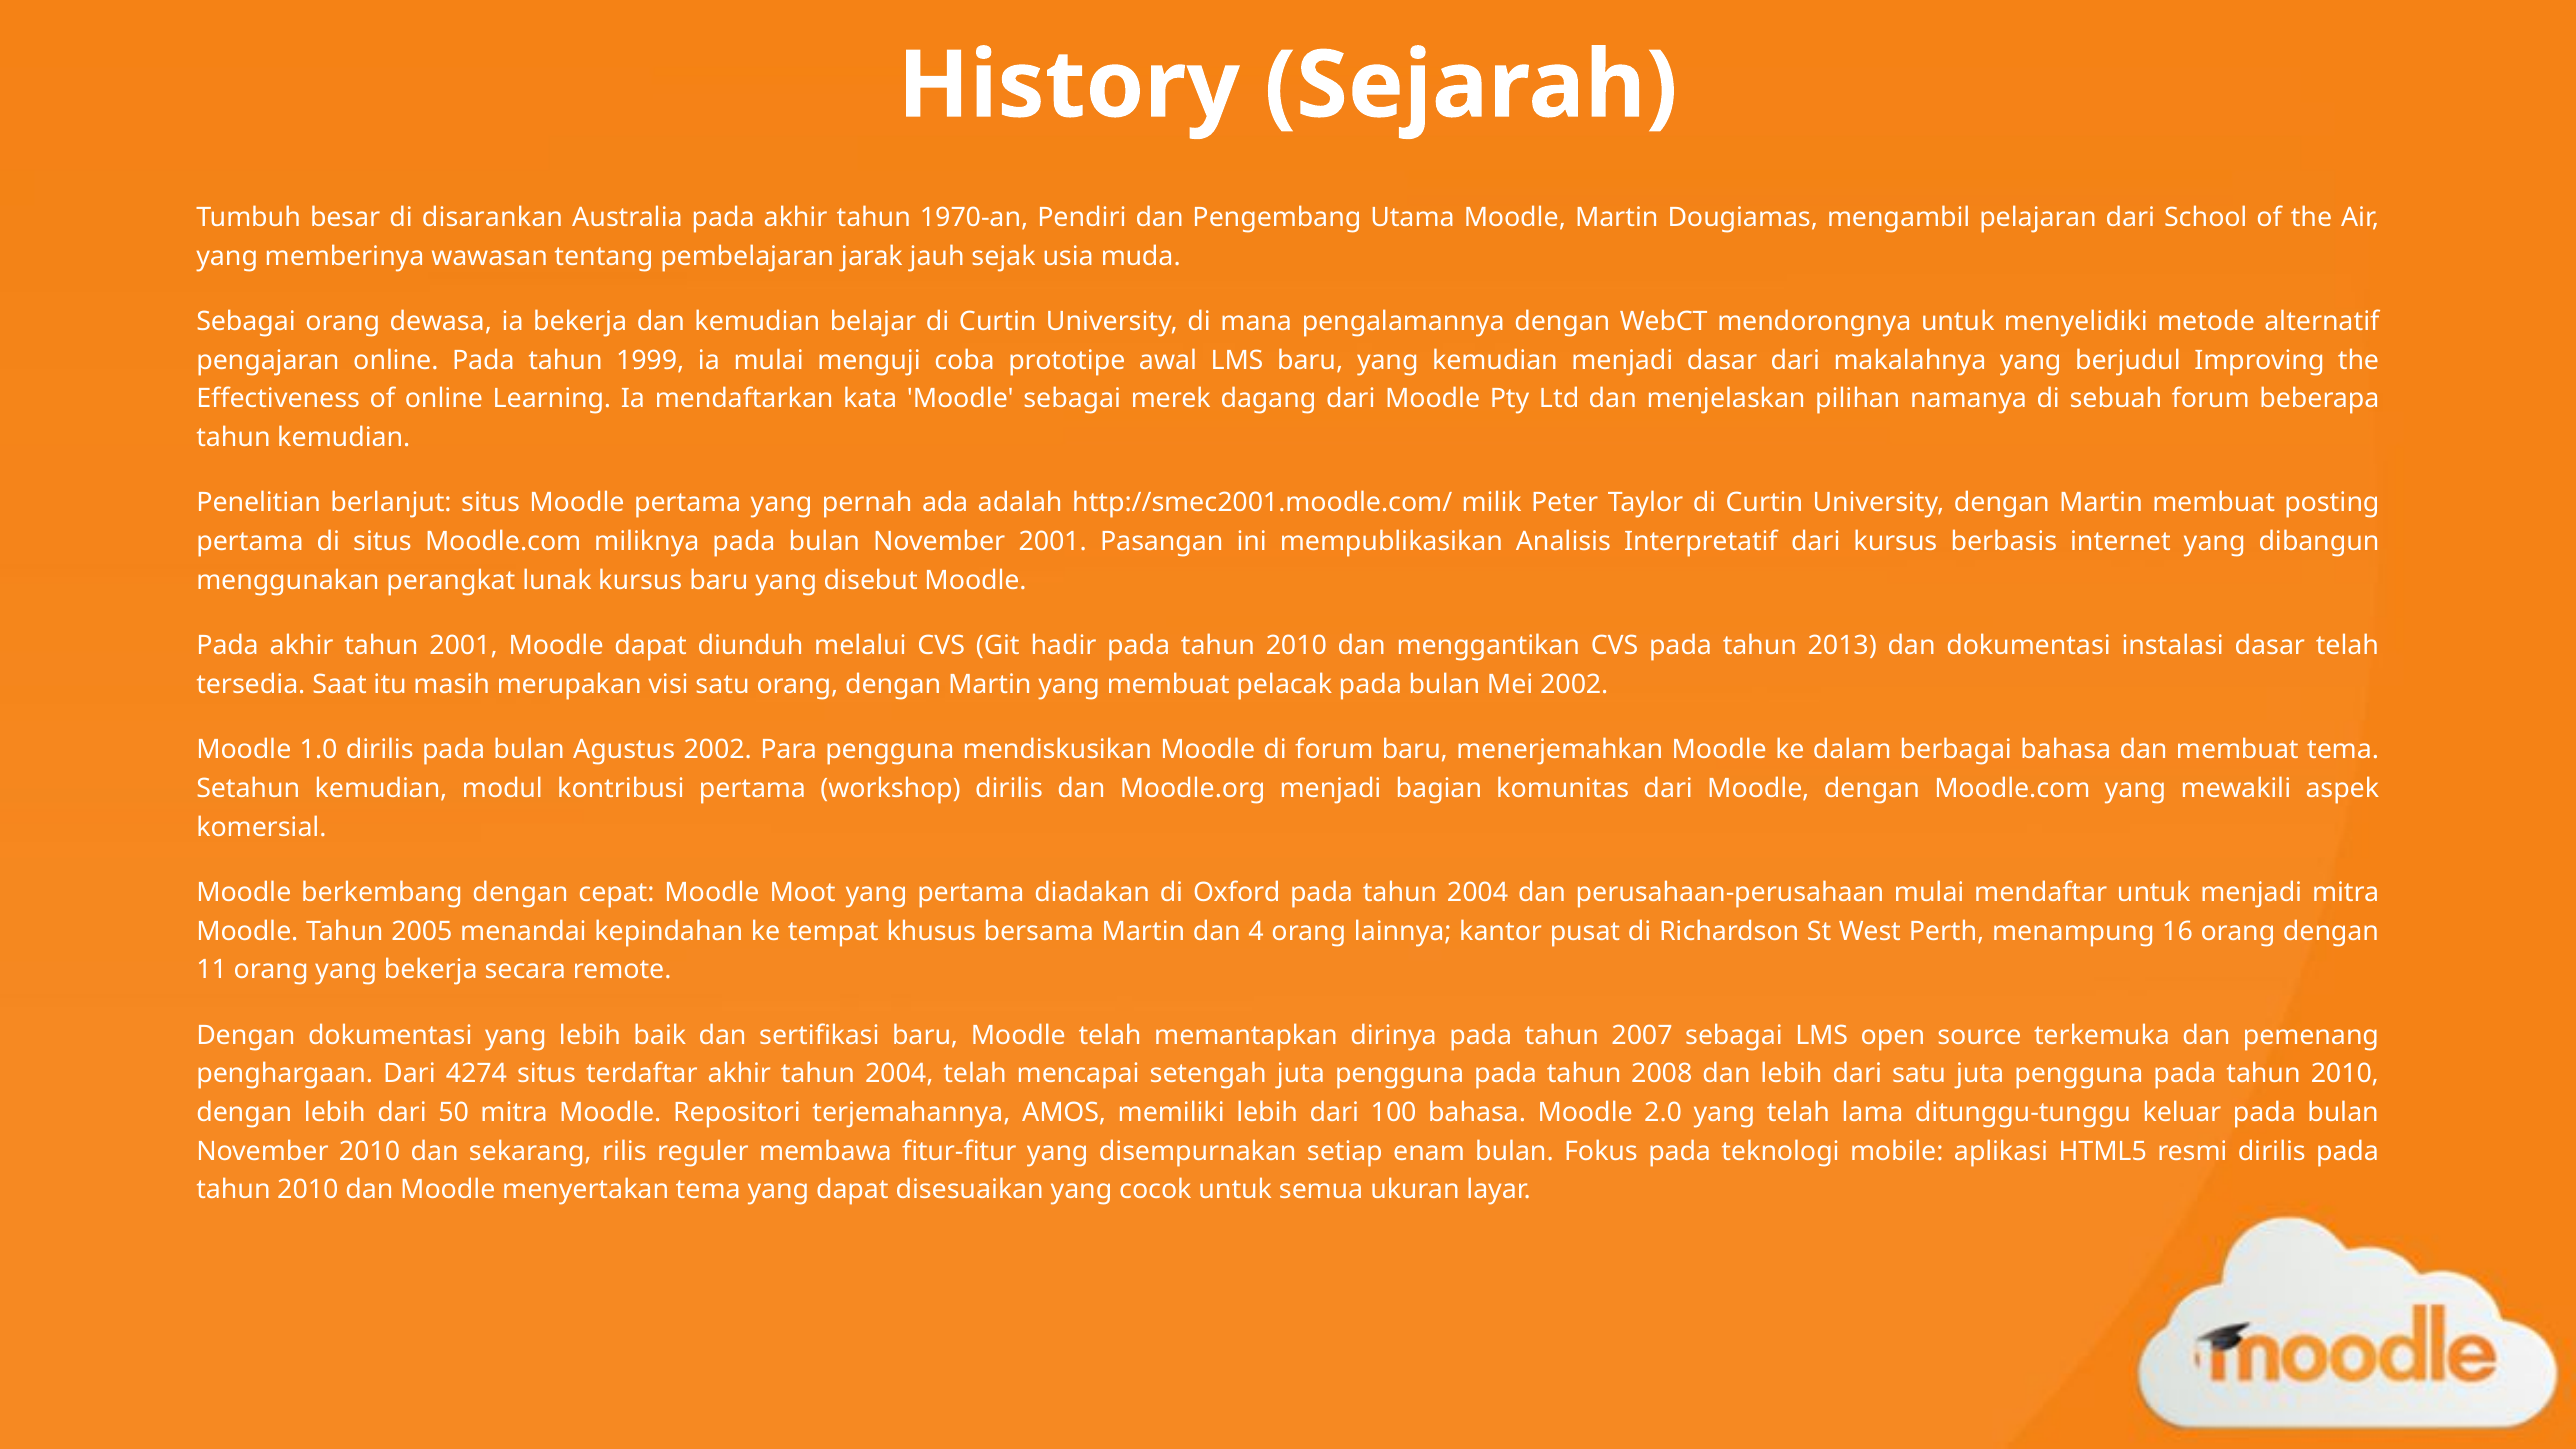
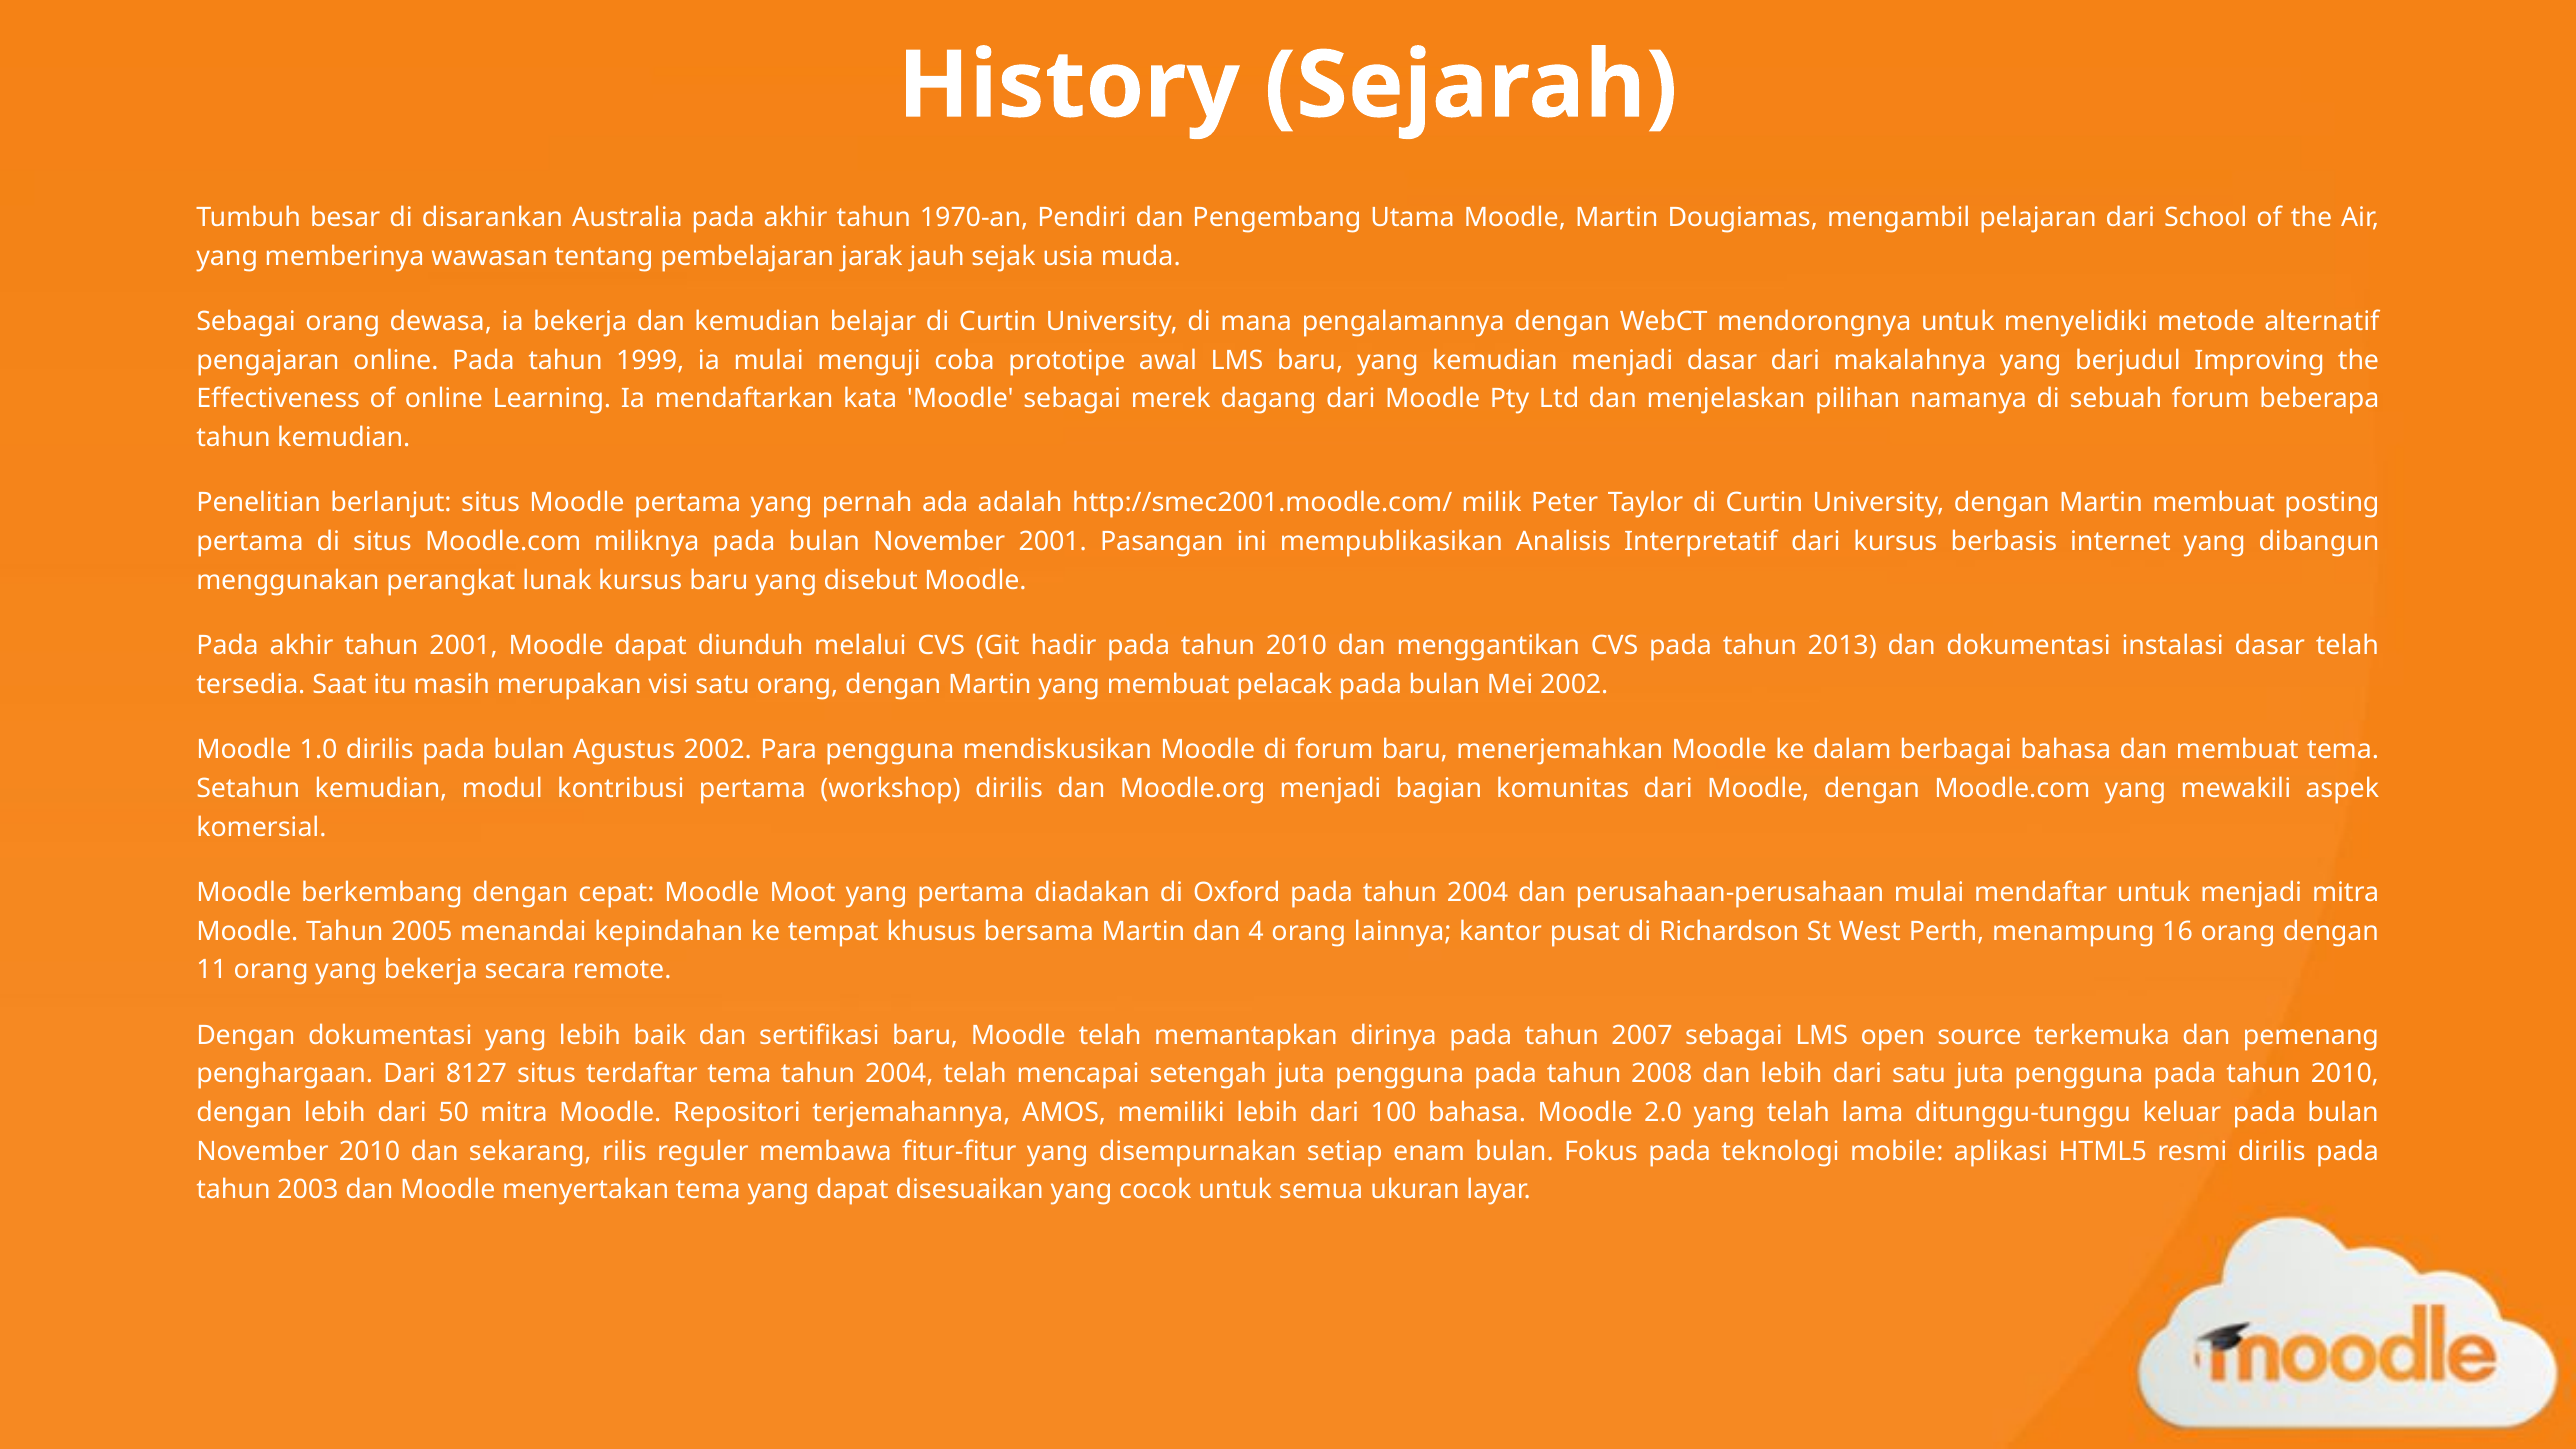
4274: 4274 -> 8127
terdaftar akhir: akhir -> tema
2010 at (308, 1190): 2010 -> 2003
